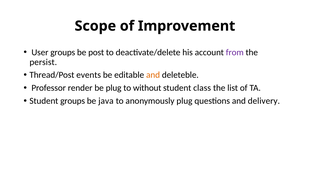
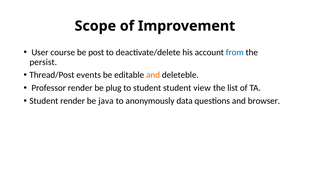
User groups: groups -> course
from colour: purple -> blue
to without: without -> student
class: class -> view
Student groups: groups -> render
anonymously plug: plug -> data
delivery: delivery -> browser
